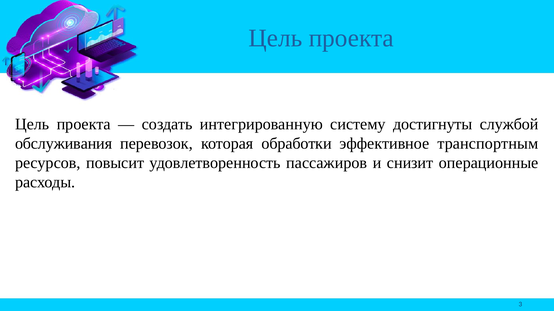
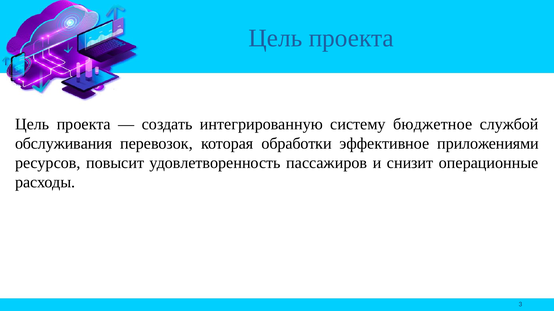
достигнуты: достигнуты -> бюджетное
транспортным: транспортным -> приложениями
